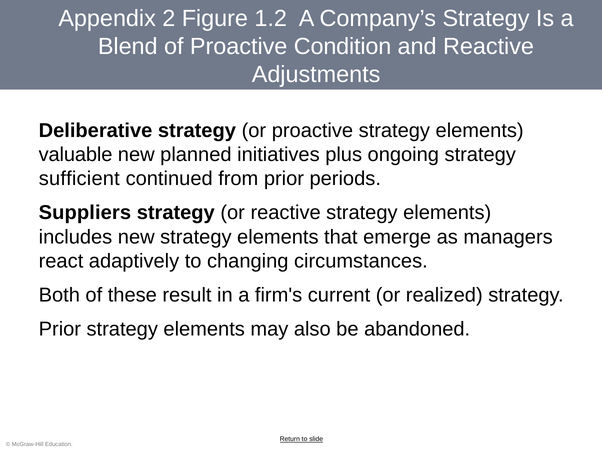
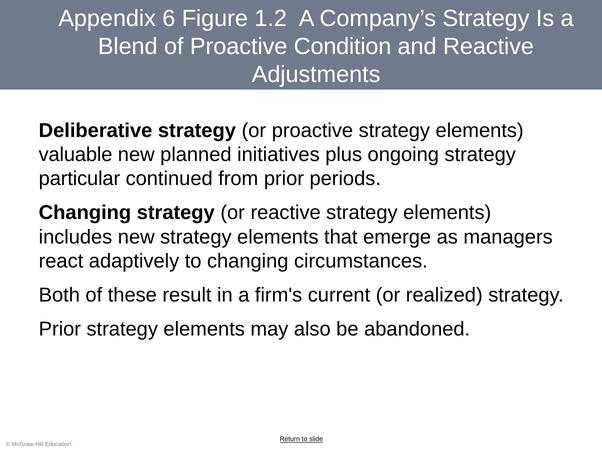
2: 2 -> 6
sufficient: sufficient -> particular
Suppliers at (85, 213): Suppliers -> Changing
